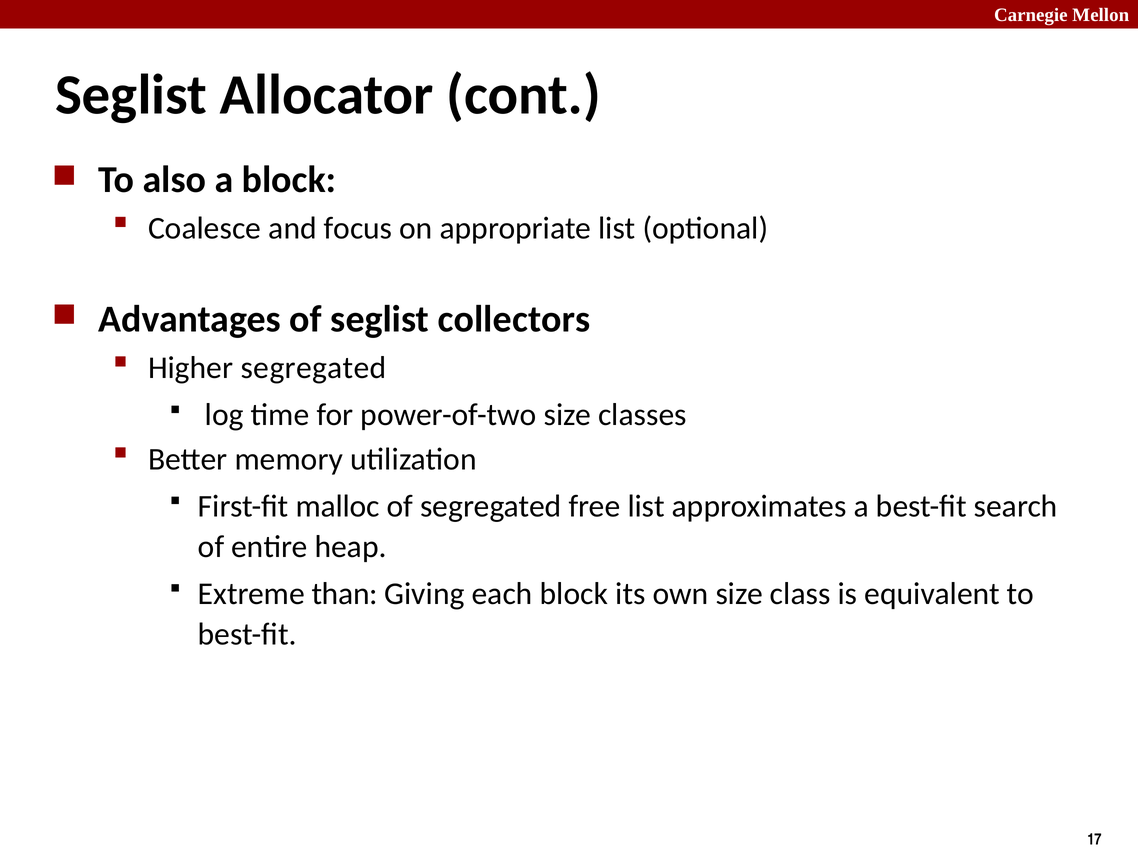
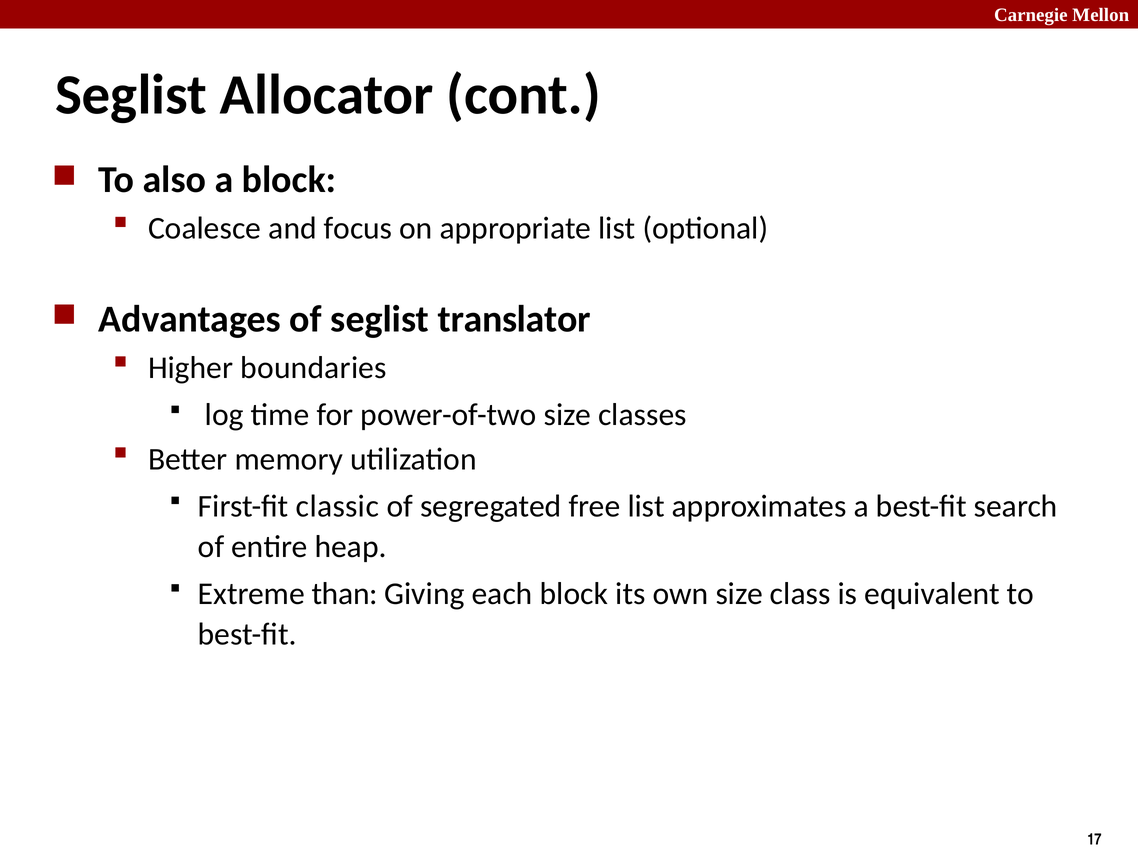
collectors: collectors -> translator
Higher segregated: segregated -> boundaries
malloc: malloc -> classic
